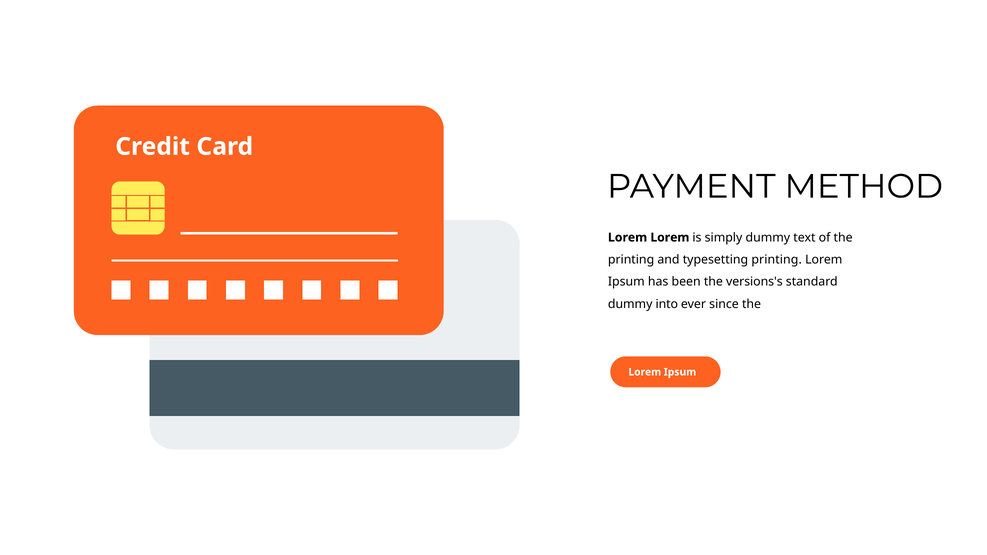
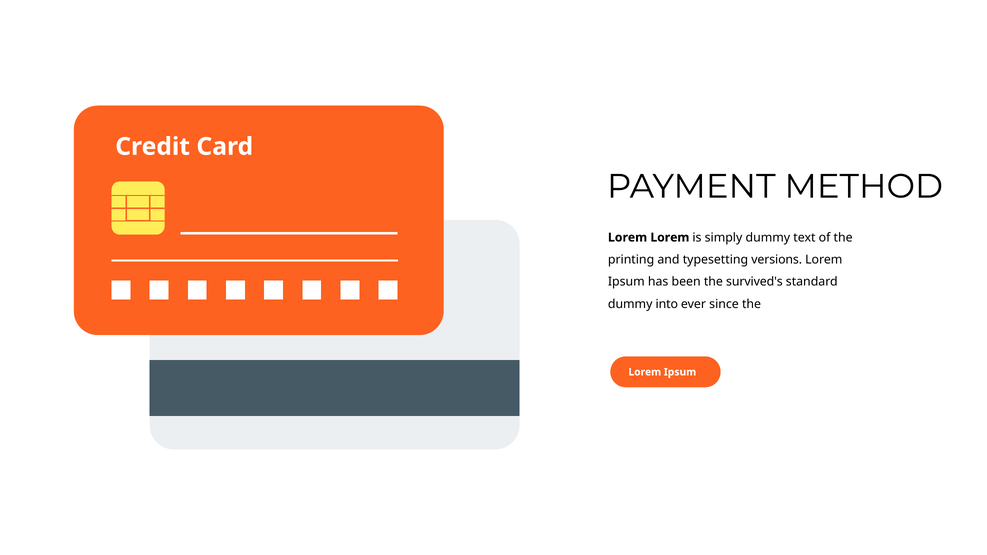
typesetting printing: printing -> versions
versions's: versions's -> survived's
